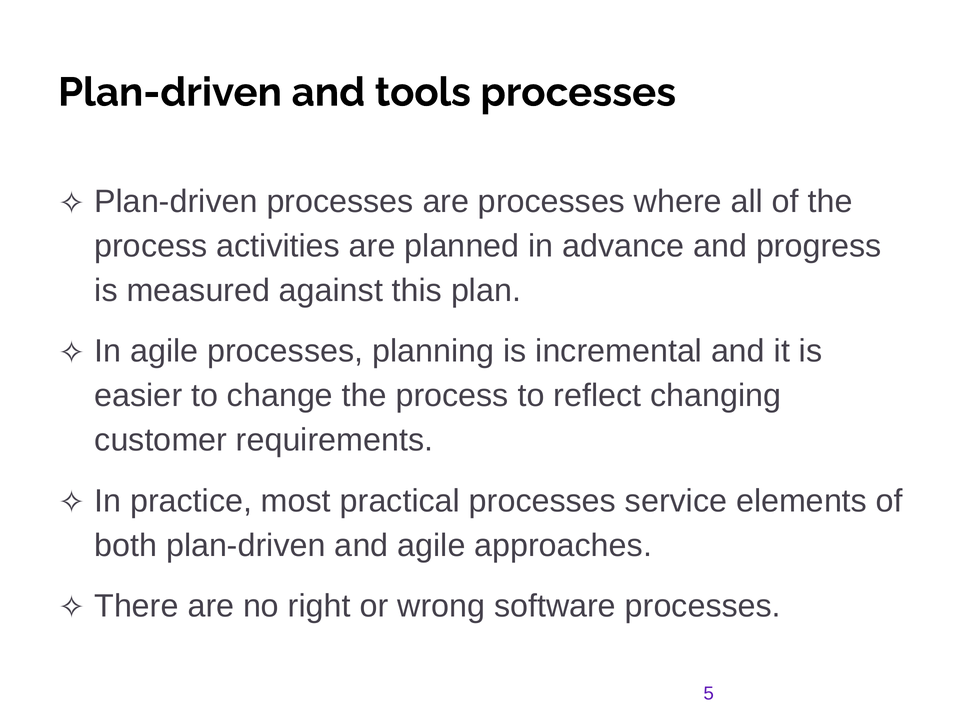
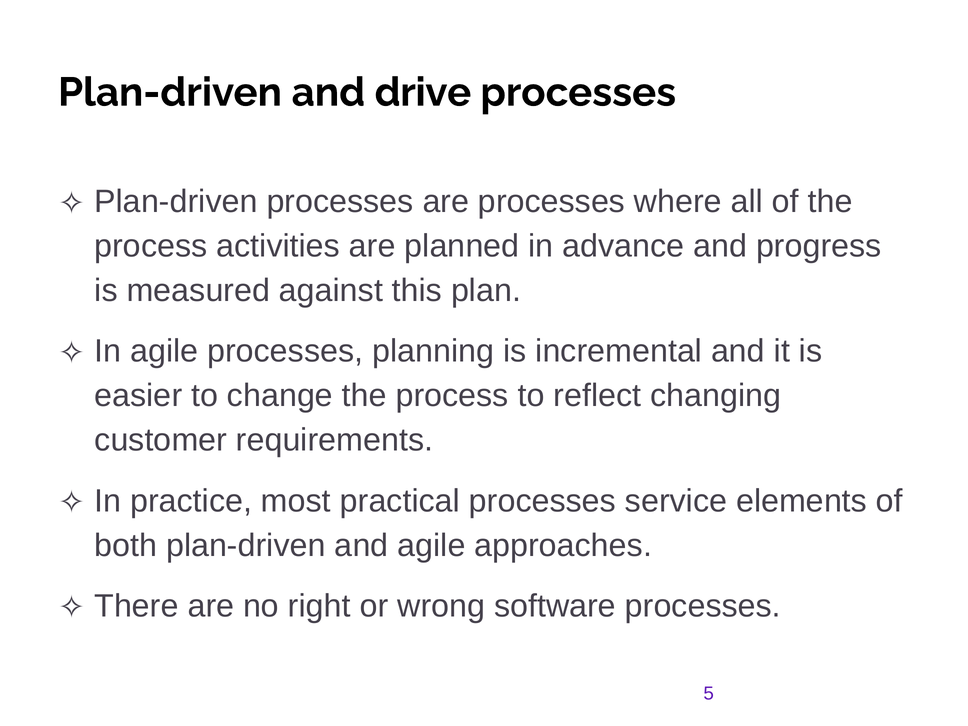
tools: tools -> drive
